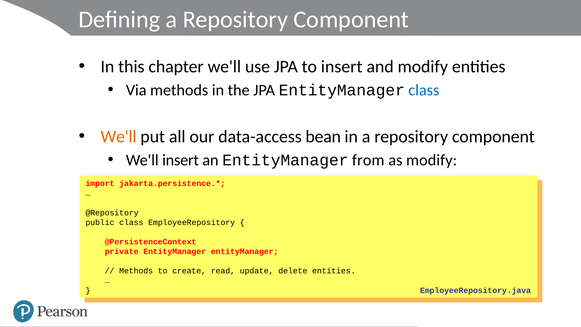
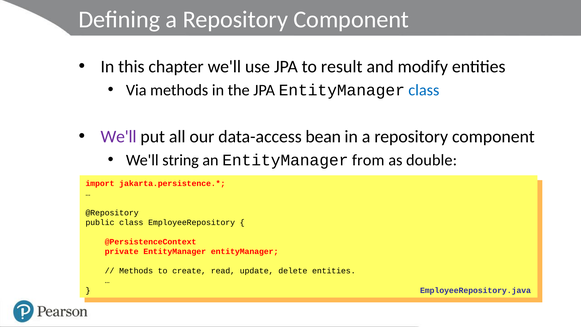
to insert: insert -> result
We'll at (119, 137) colour: orange -> purple
We'll insert: insert -> string
as modify: modify -> double
